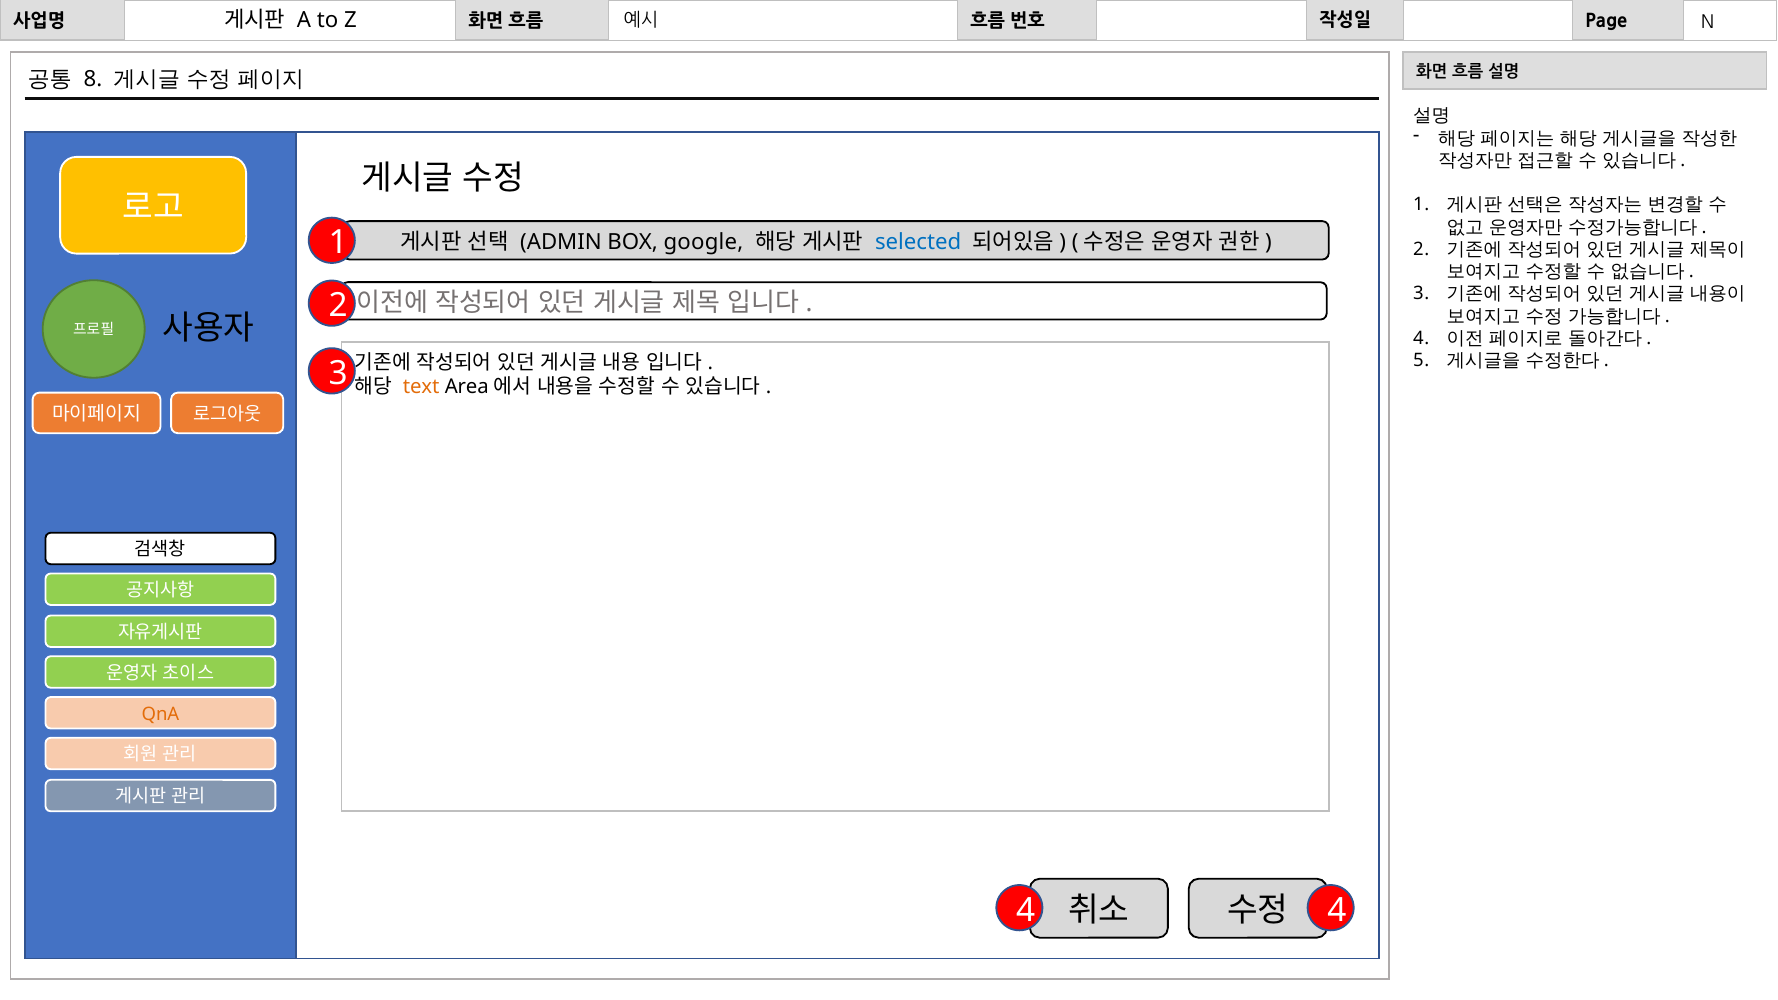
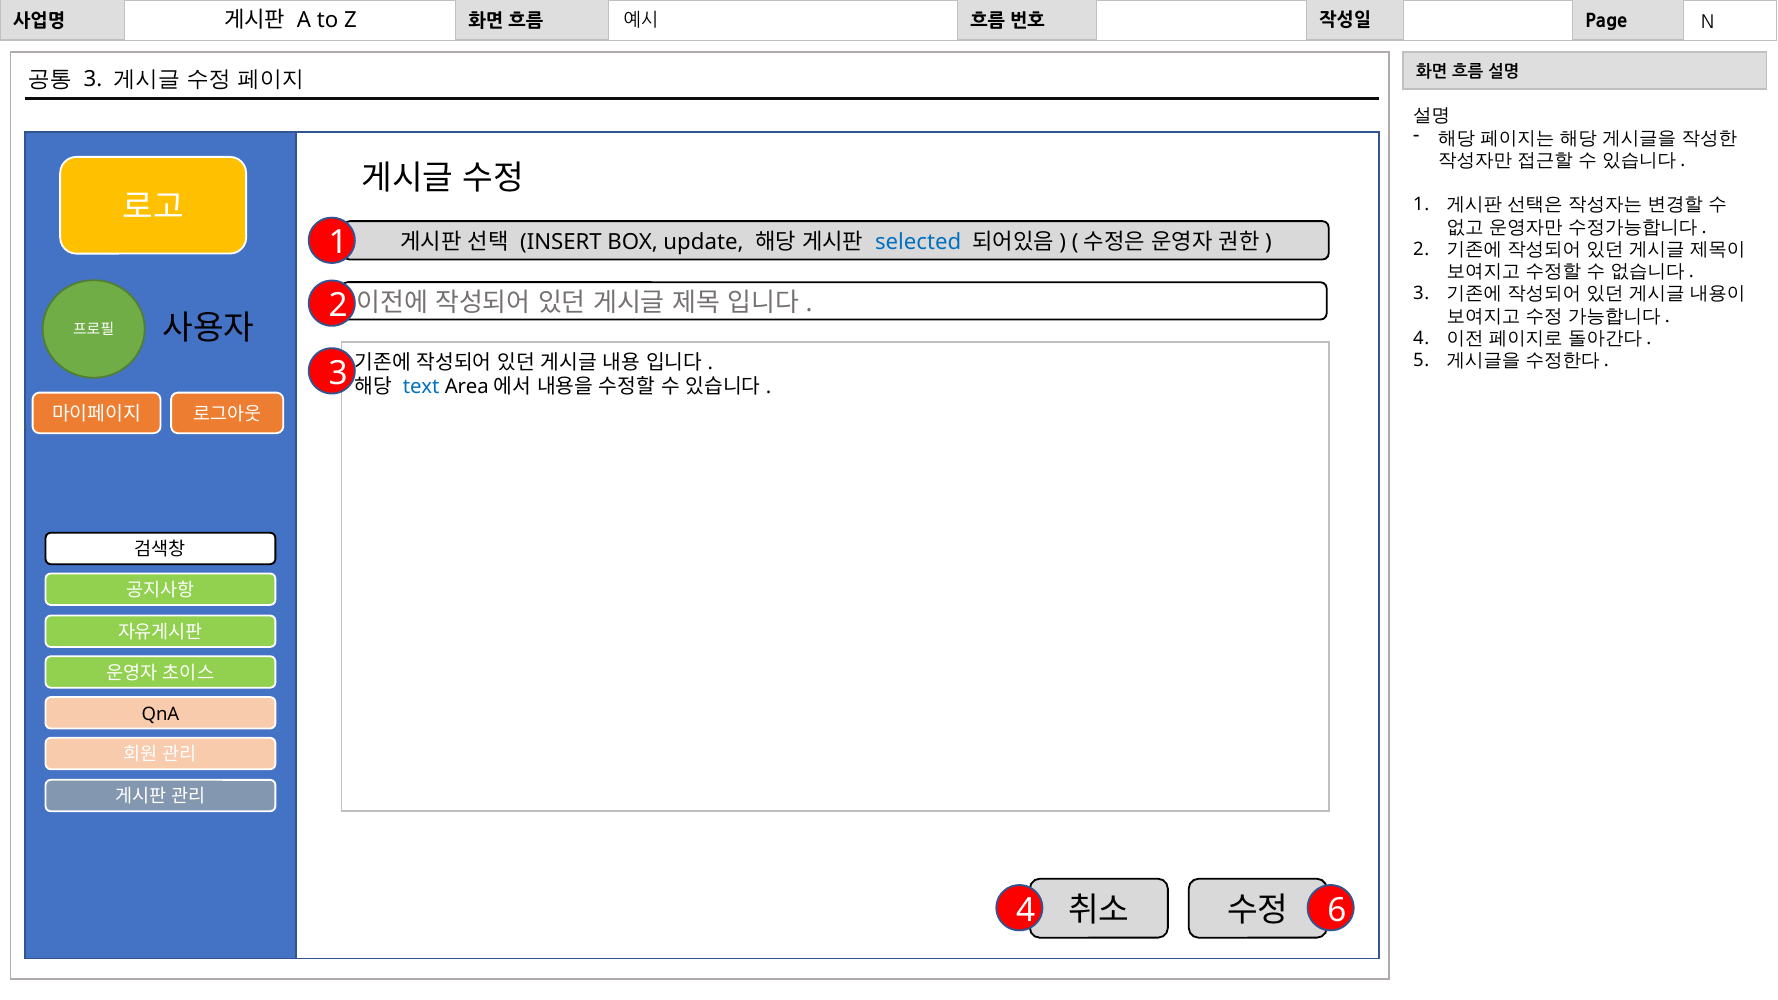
8 at (93, 79): 8 -> 3
ADMIN: ADMIN -> INSERT
google: google -> update
text colour: orange -> blue
QnA colour: orange -> black
4 4: 4 -> 6
